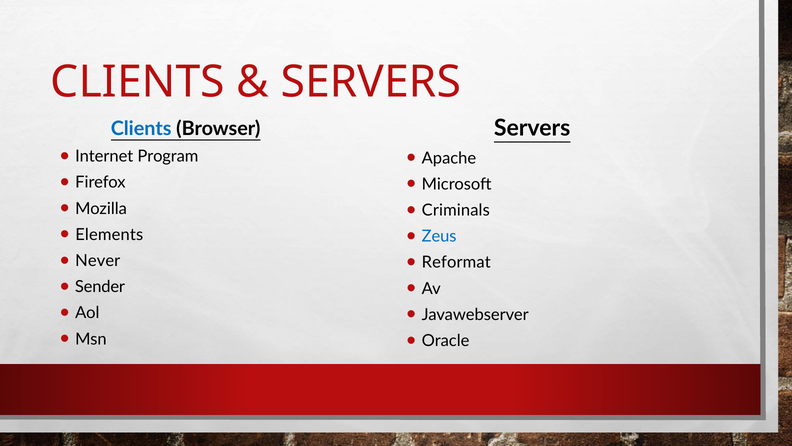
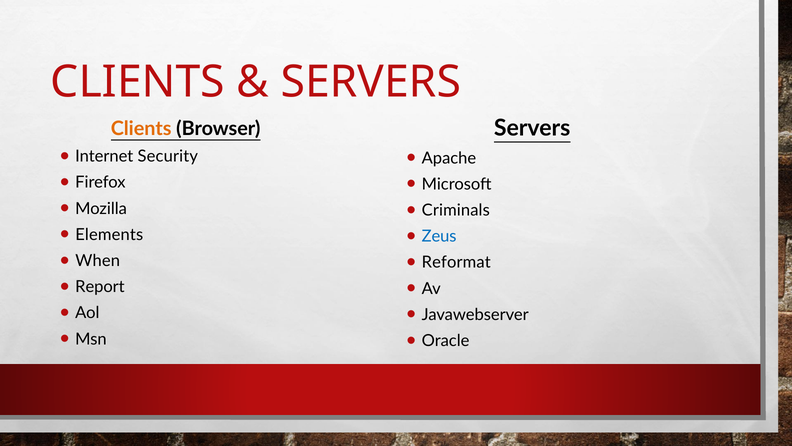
Clients at (141, 128) colour: blue -> orange
Program: Program -> Security
Never: Never -> When
Sender: Sender -> Report
